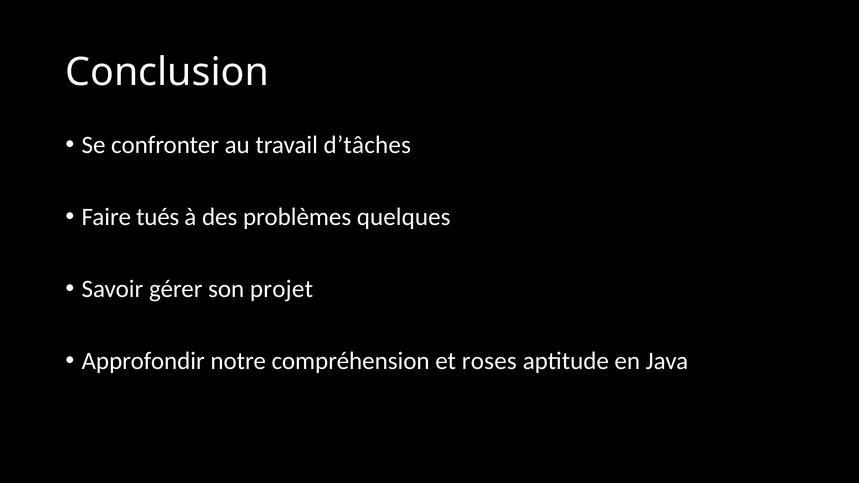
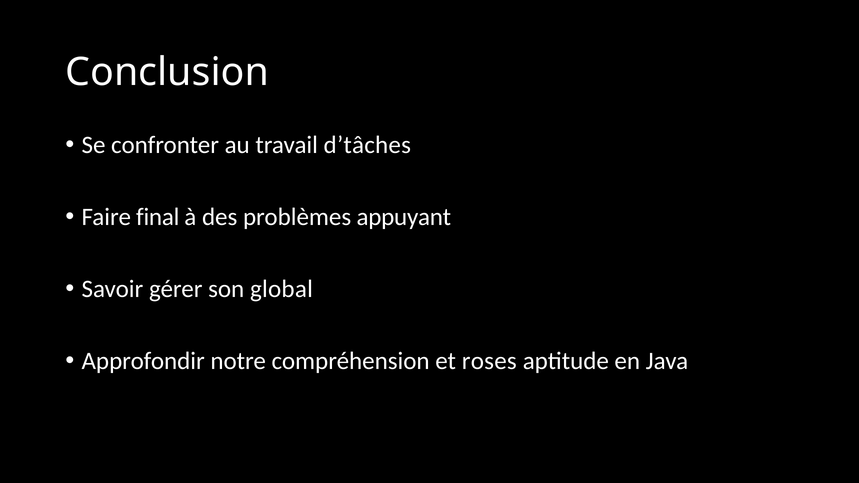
tués: tués -> final
quelques: quelques -> appuyant
projet: projet -> global
